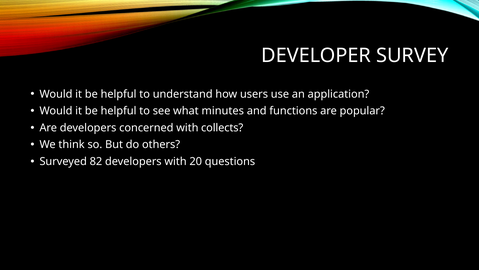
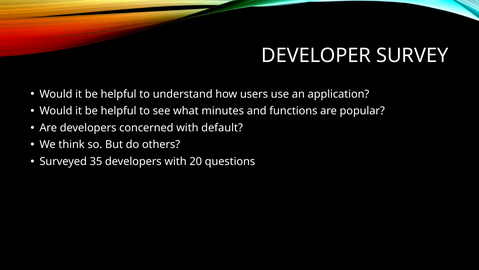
collects: collects -> default
82: 82 -> 35
